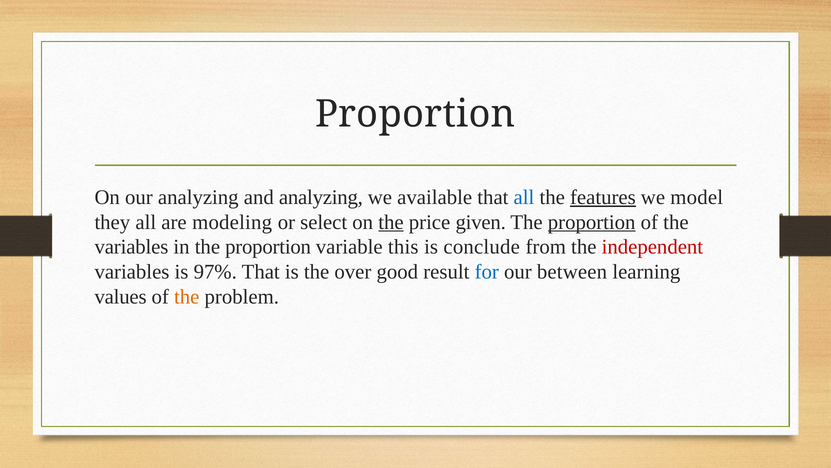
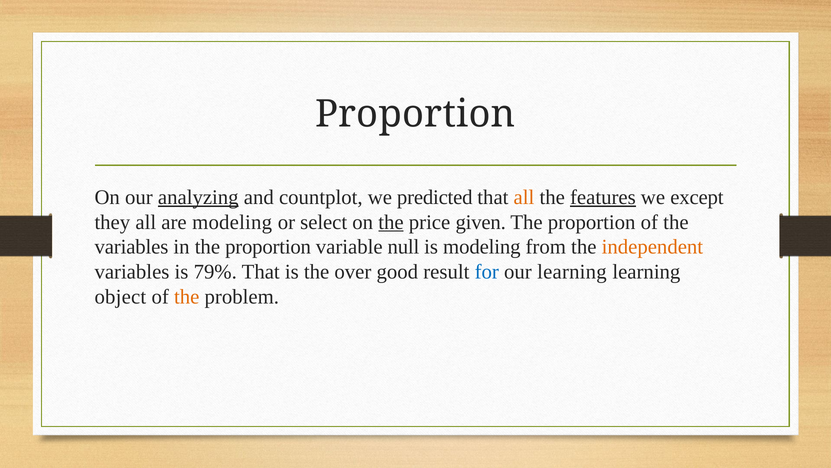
analyzing at (198, 197) underline: none -> present
and analyzing: analyzing -> countplot
available: available -> predicted
all at (524, 197) colour: blue -> orange
model: model -> except
proportion at (592, 222) underline: present -> none
this: this -> null
is conclude: conclude -> modeling
independent colour: red -> orange
97%: 97% -> 79%
our between: between -> learning
values: values -> object
